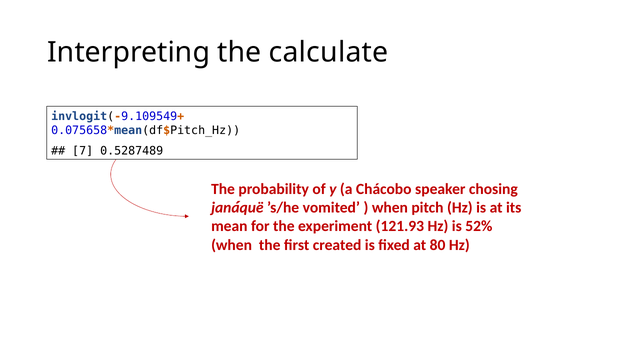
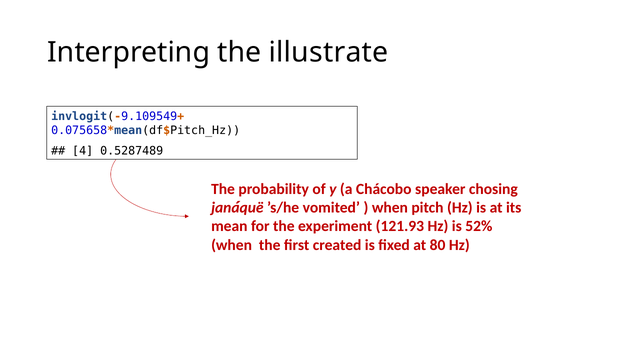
calculate: calculate -> illustrate
7: 7 -> 4
